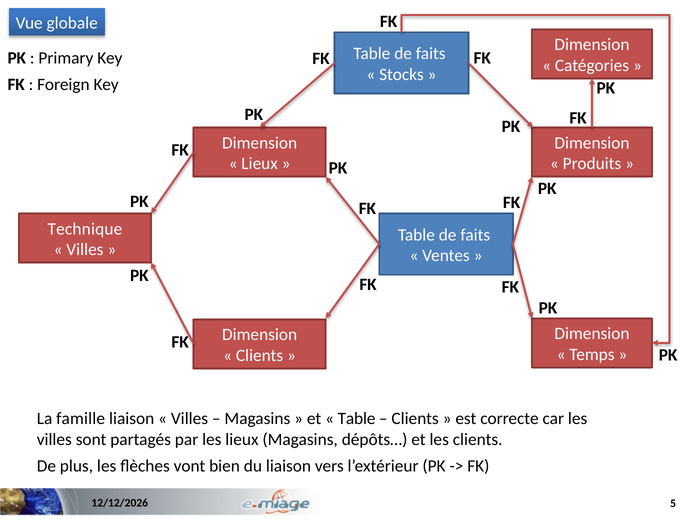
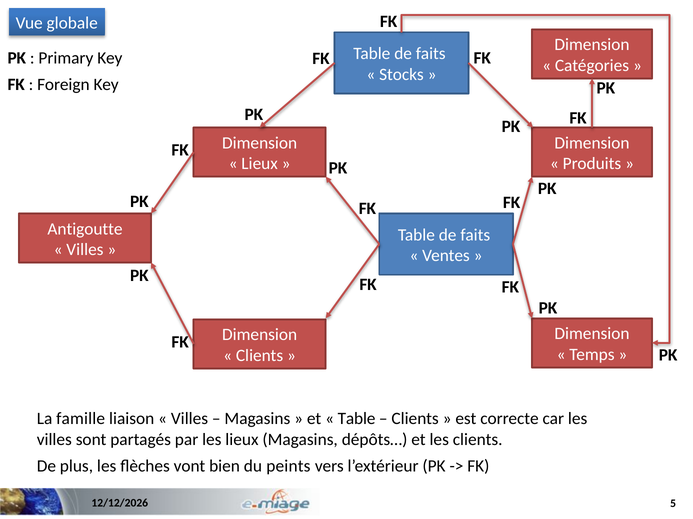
Technique: Technique -> Antigoutte
du liaison: liaison -> peints
